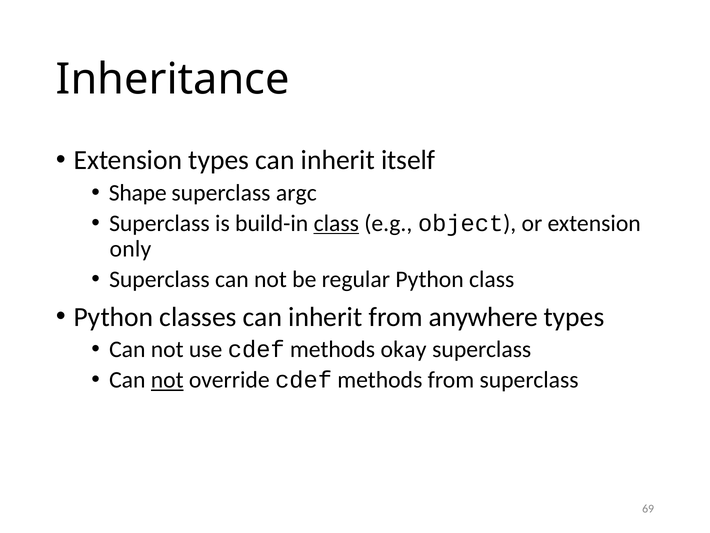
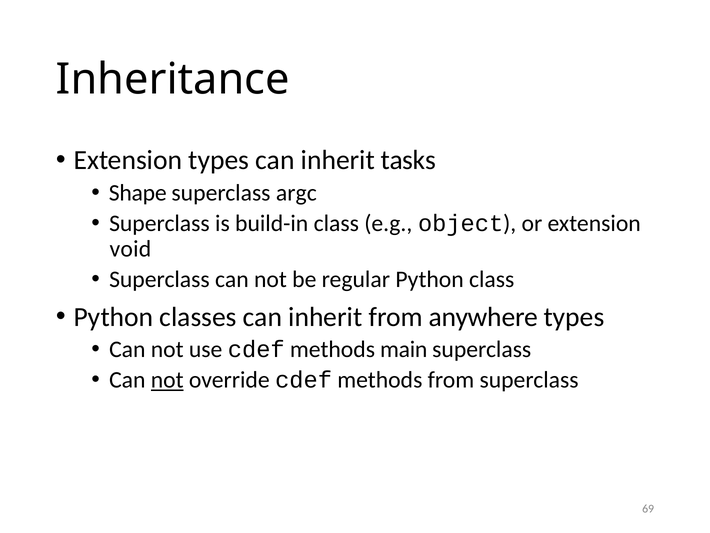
itself: itself -> tasks
class at (336, 223) underline: present -> none
only: only -> void
okay: okay -> main
